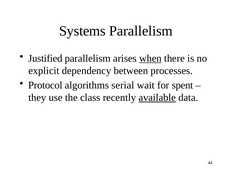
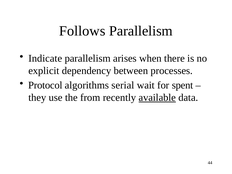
Systems: Systems -> Follows
Justified: Justified -> Indicate
when underline: present -> none
class: class -> from
